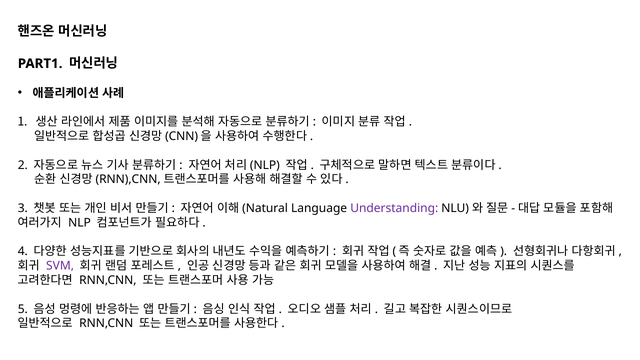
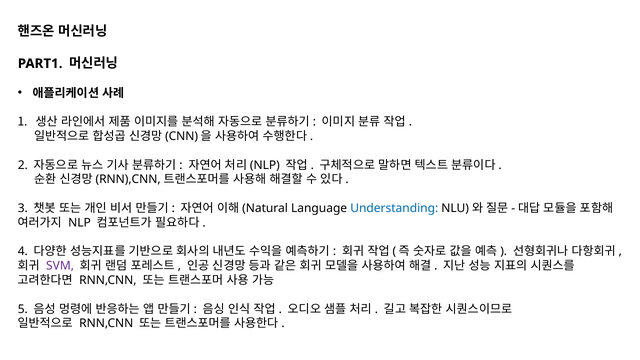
Understanding colour: purple -> blue
